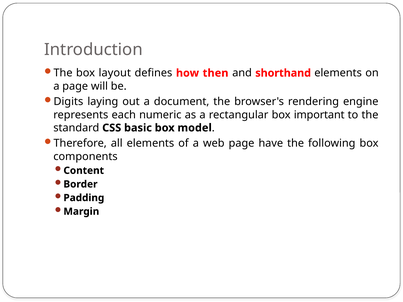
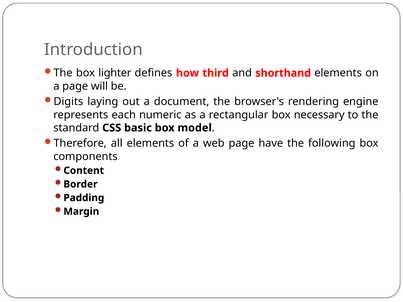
layout: layout -> lighter
then: then -> third
important: important -> necessary
